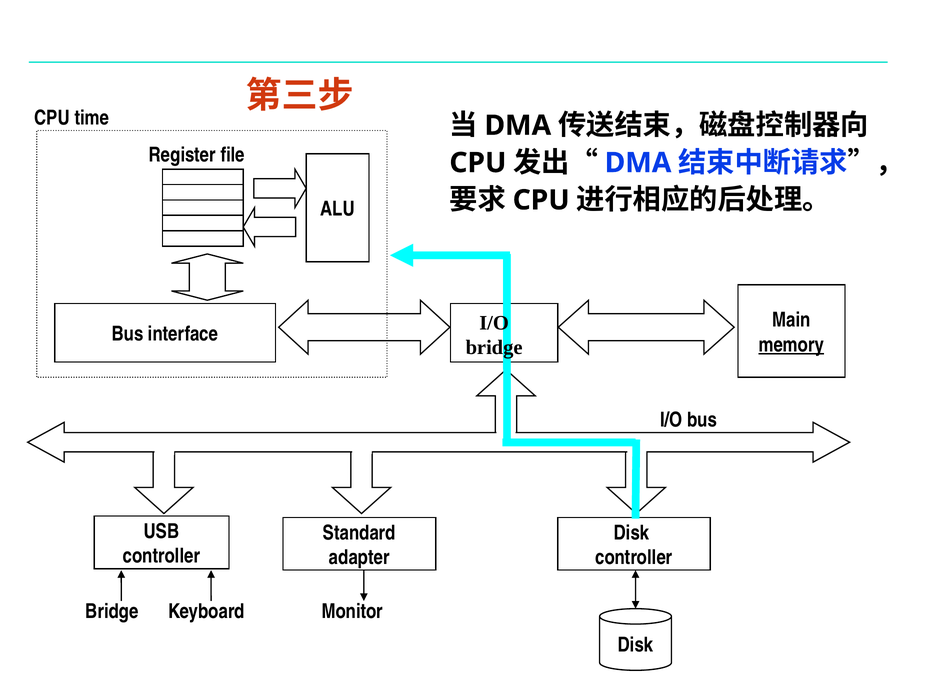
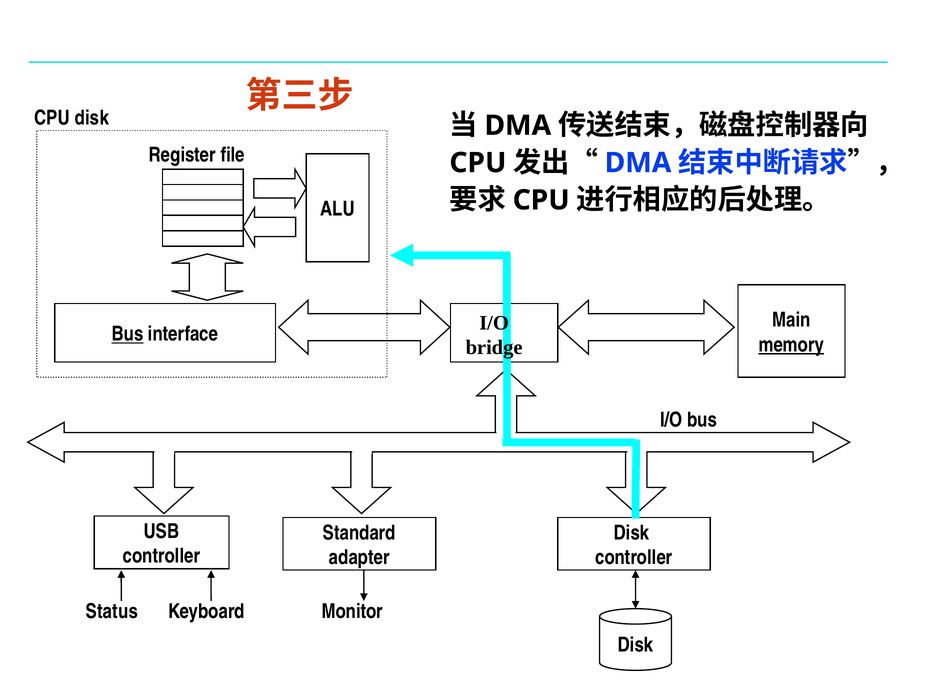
CPU time: time -> disk
Bus at (128, 334) underline: none -> present
Bridge at (112, 612): Bridge -> Status
